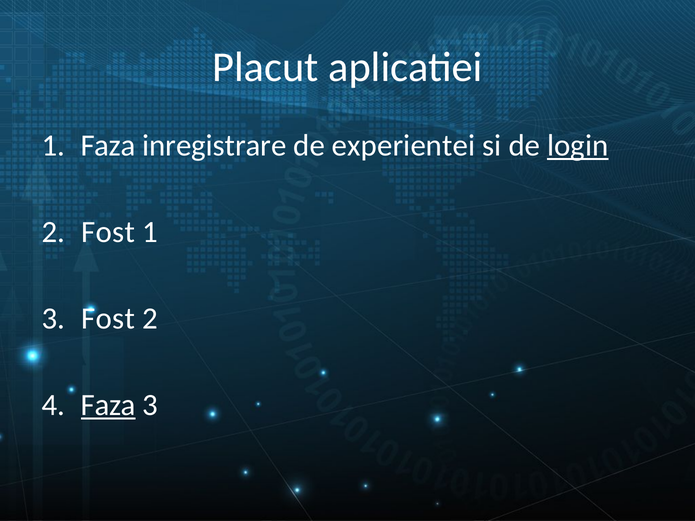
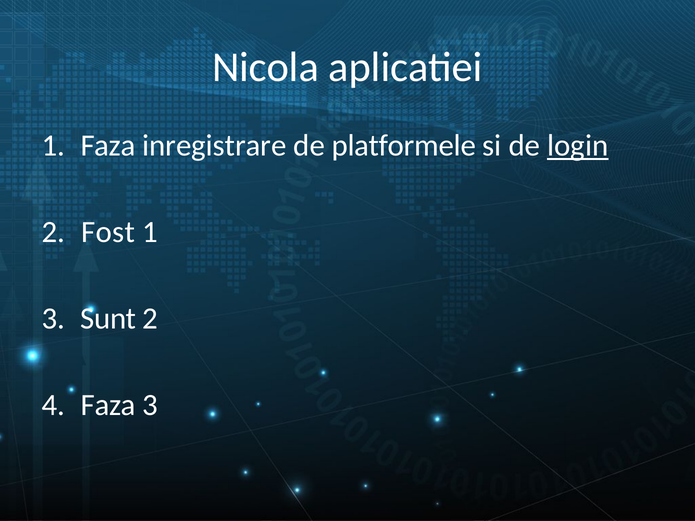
Placut: Placut -> Nicola
experientei: experientei -> platformele
3 Fost: Fost -> Sunt
Faza at (108, 405) underline: present -> none
